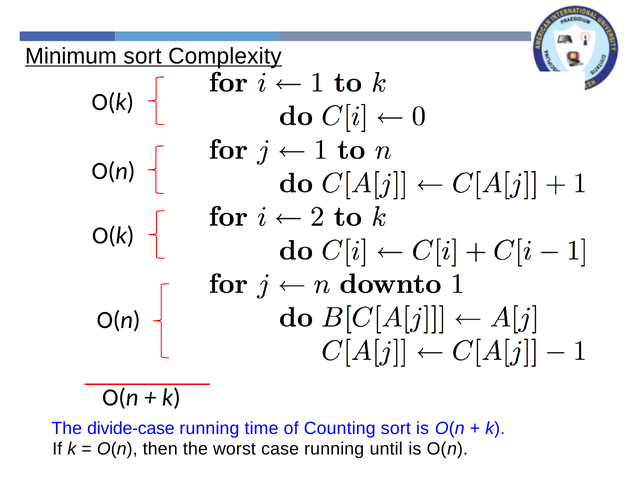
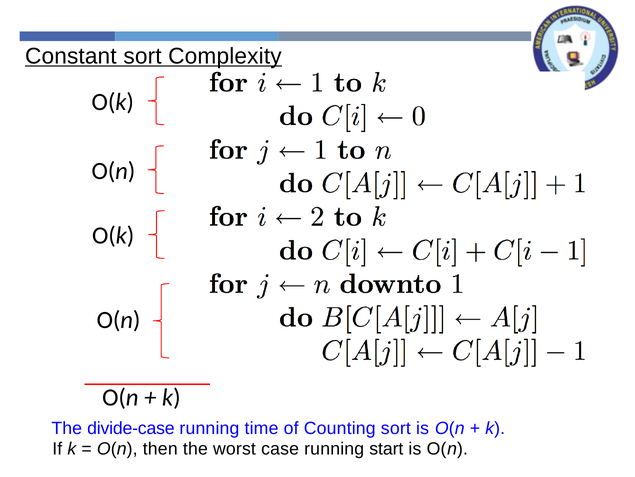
Minimum: Minimum -> Constant
until: until -> start
